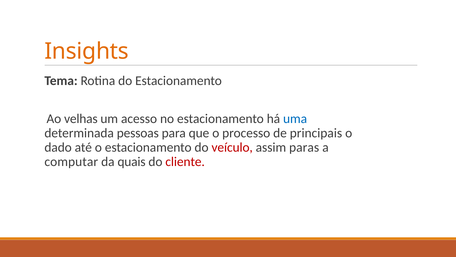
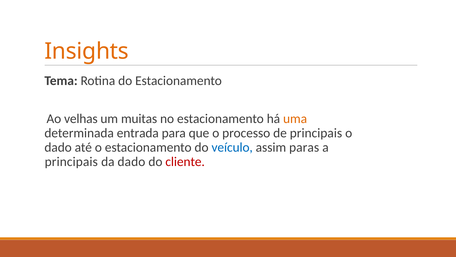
acesso: acesso -> muitas
uma colour: blue -> orange
pessoas: pessoas -> entrada
veículo colour: red -> blue
computar at (71, 162): computar -> principais
da quais: quais -> dado
